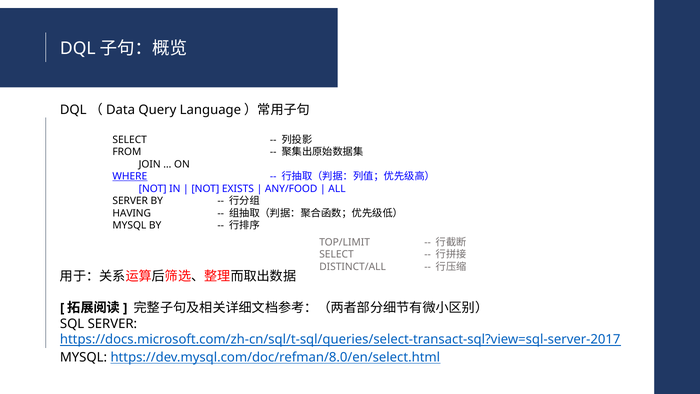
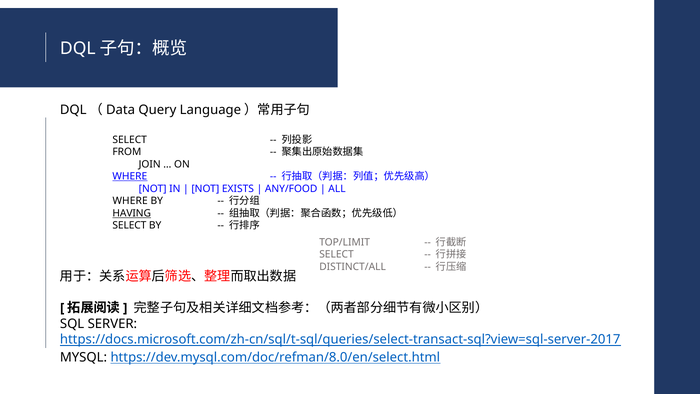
SERVER at (130, 201): SERVER -> WHERE
HAVING underline: none -> present
MYSQL at (129, 225): MYSQL -> SELECT
